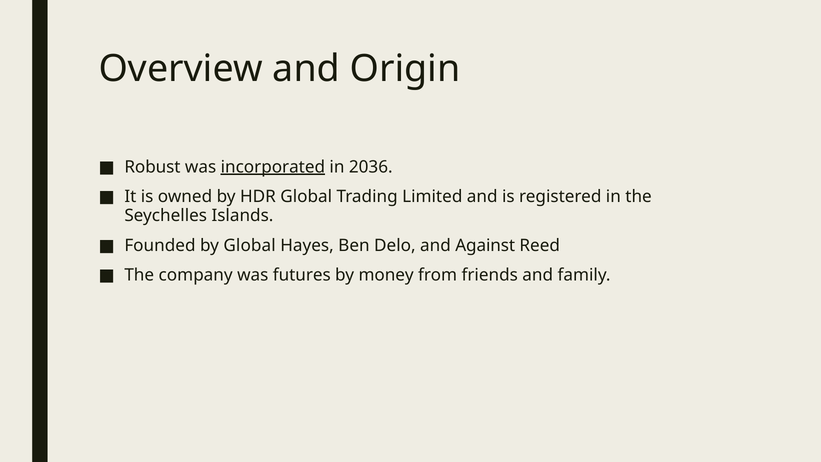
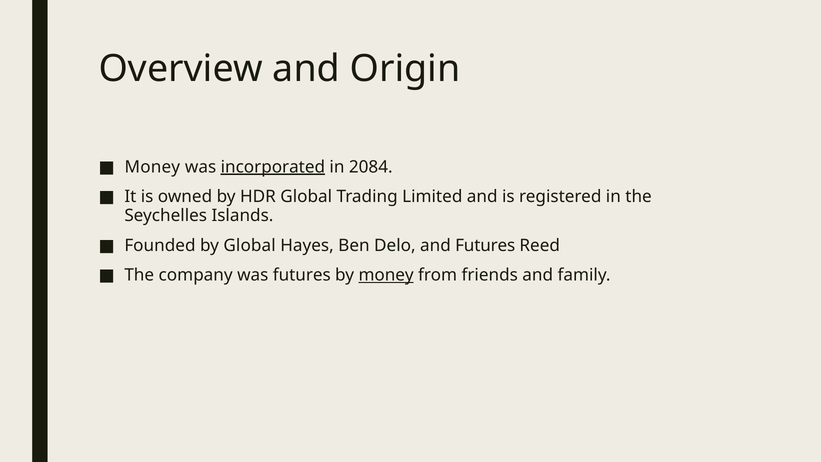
Robust at (152, 167): Robust -> Money
2036: 2036 -> 2084
and Against: Against -> Futures
money at (386, 275) underline: none -> present
